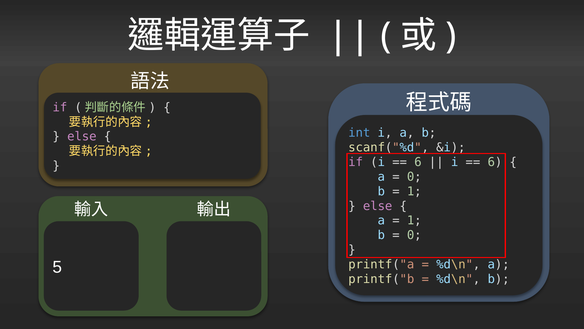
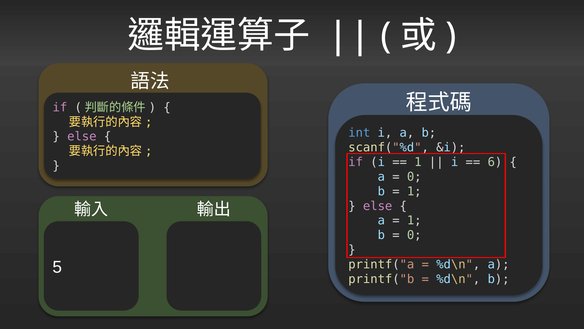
6 at (418, 162): 6 -> 1
